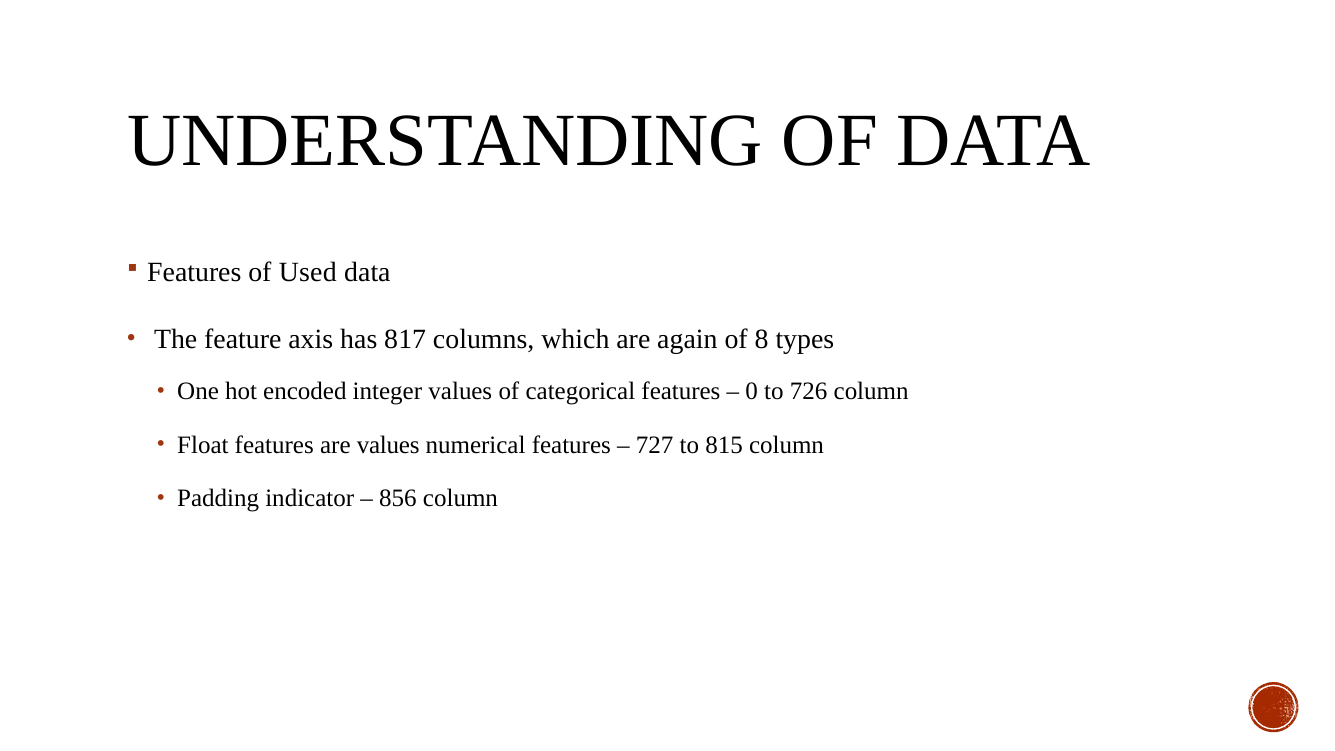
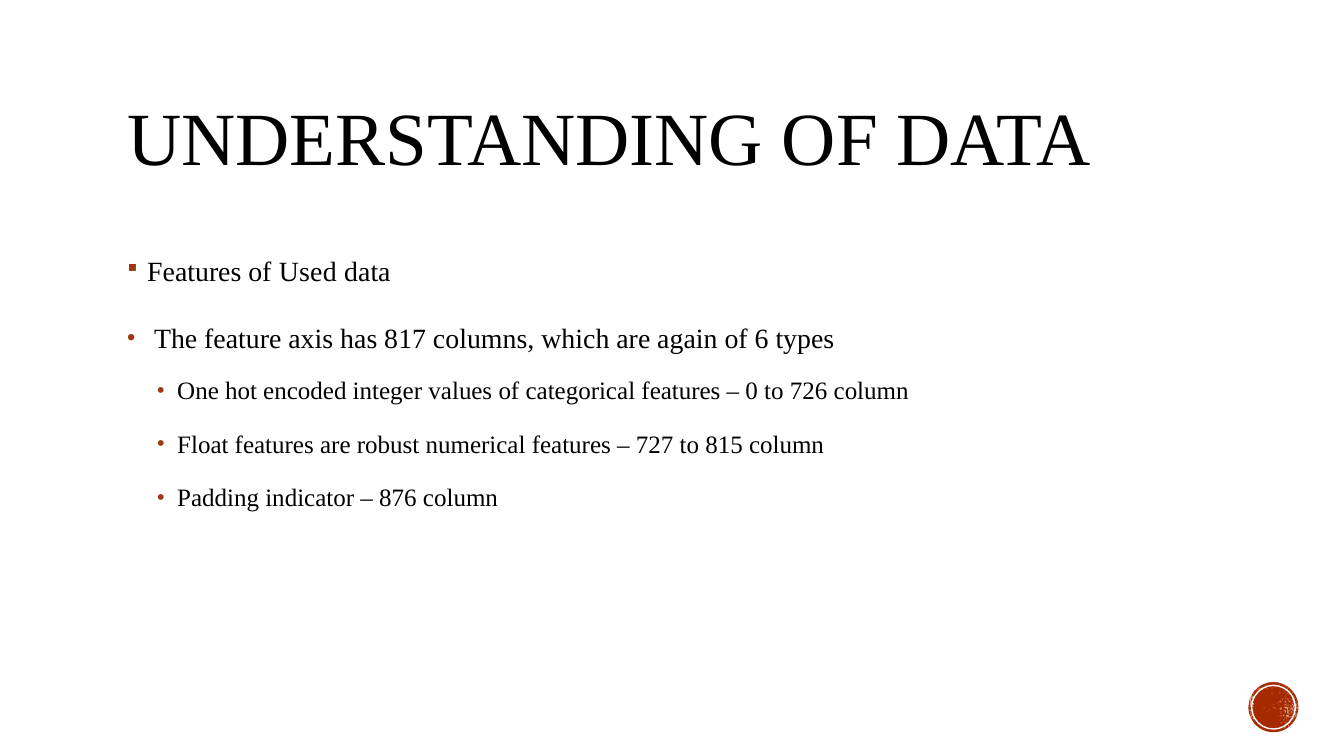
8: 8 -> 6
are values: values -> robust
856: 856 -> 876
